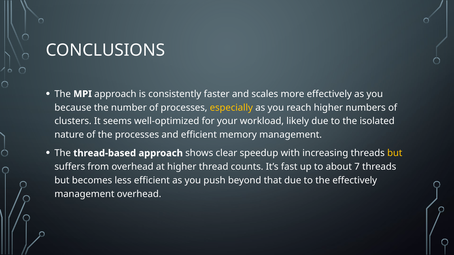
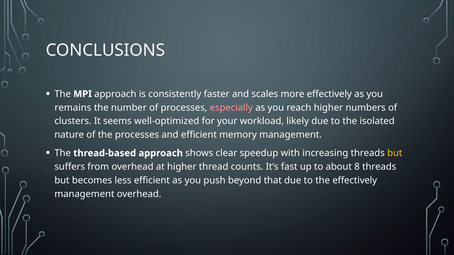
because: because -> remains
especially colour: yellow -> pink
7: 7 -> 8
